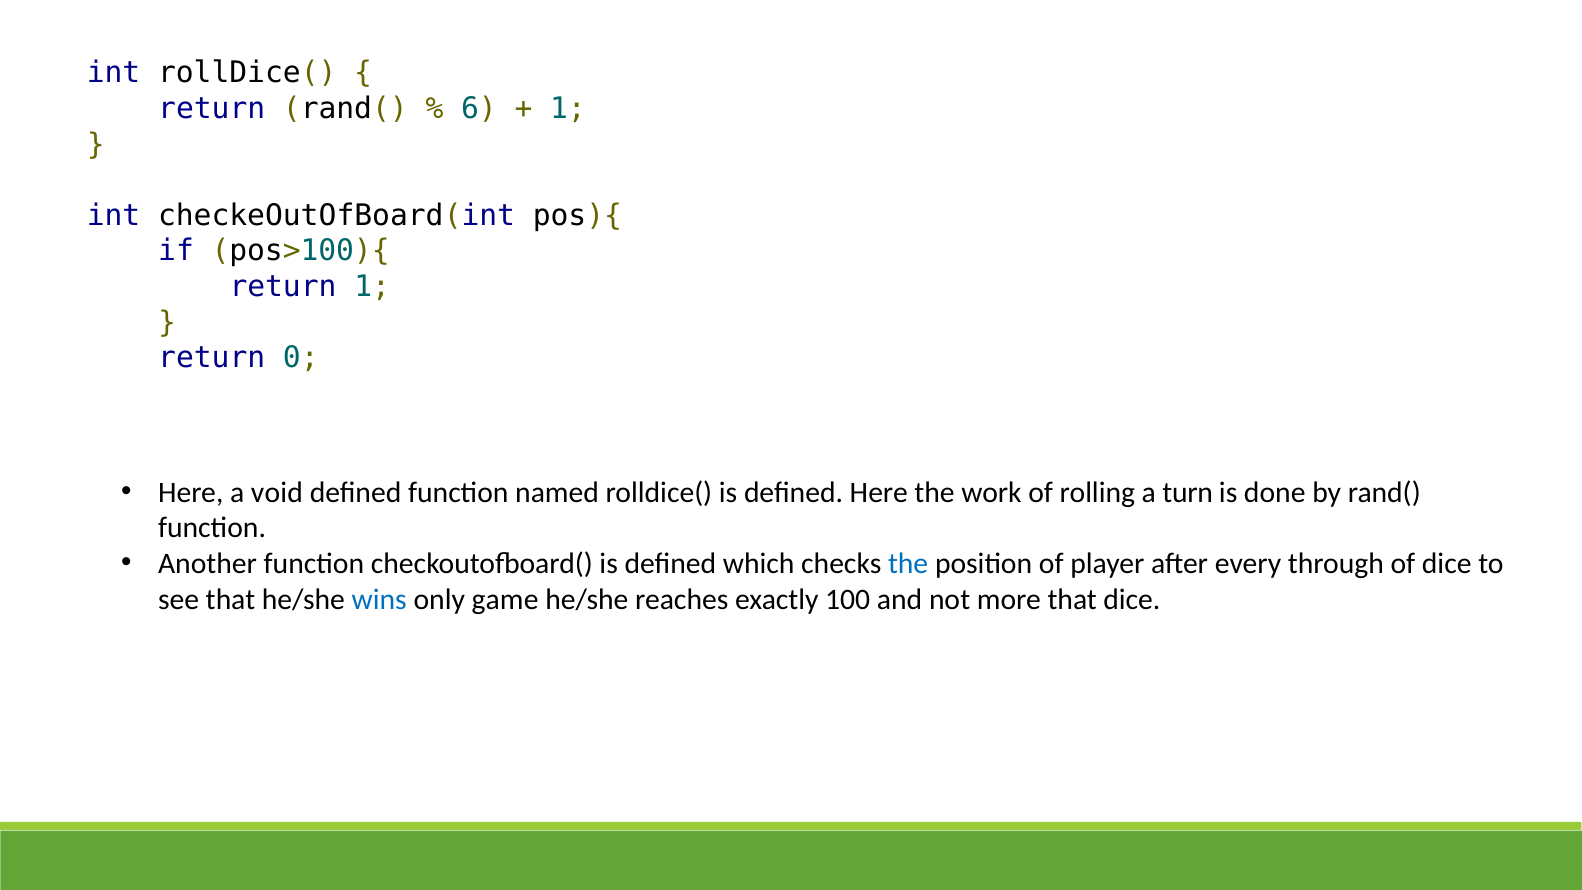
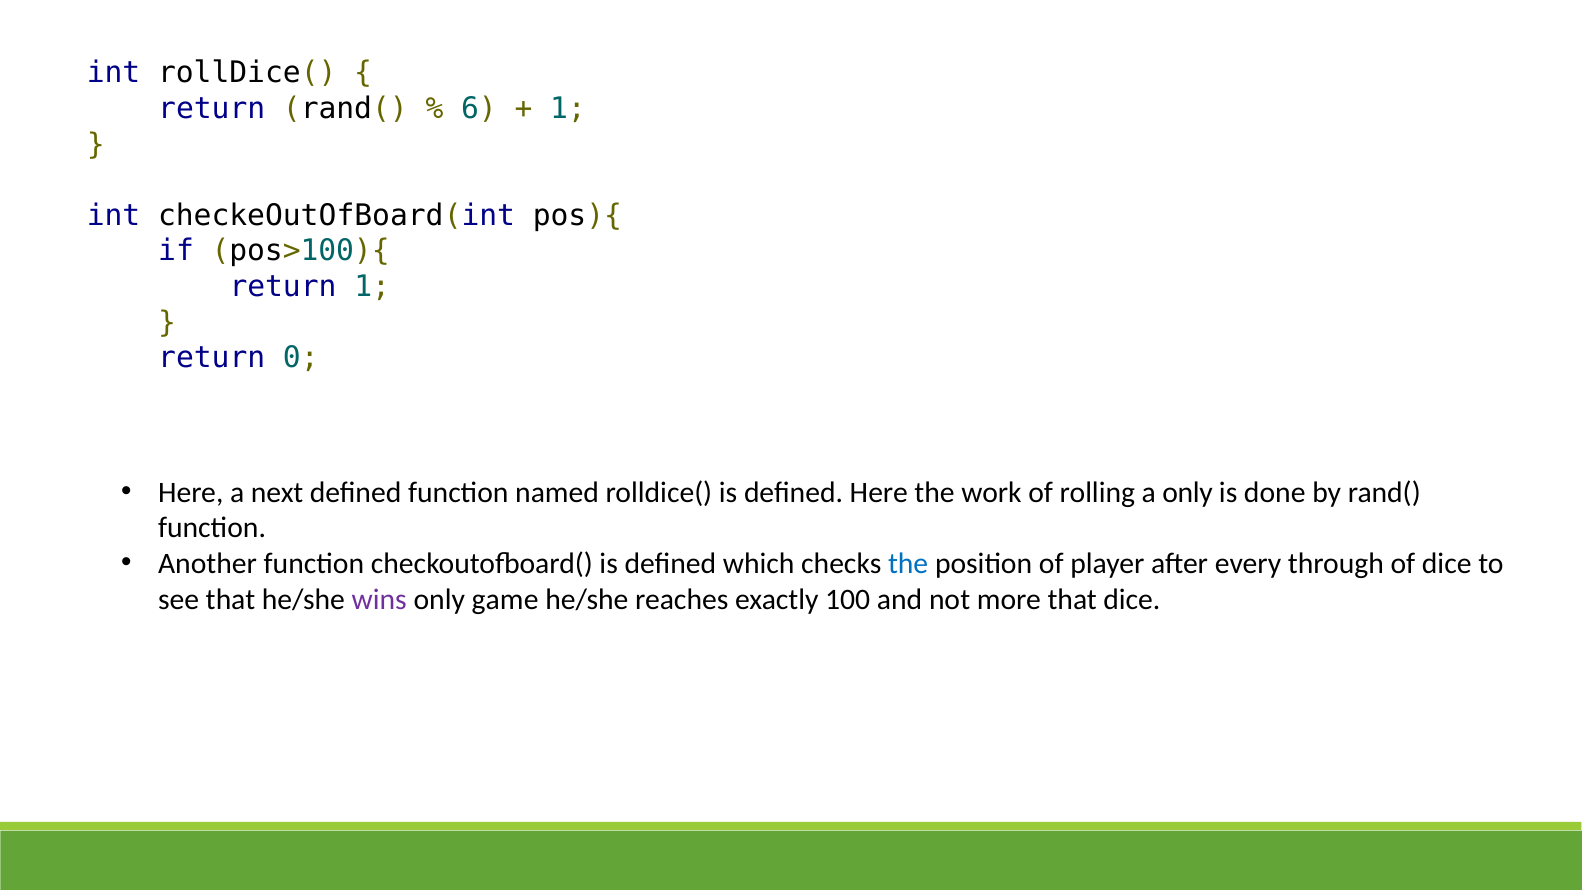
void: void -> next
a turn: turn -> only
wins colour: blue -> purple
